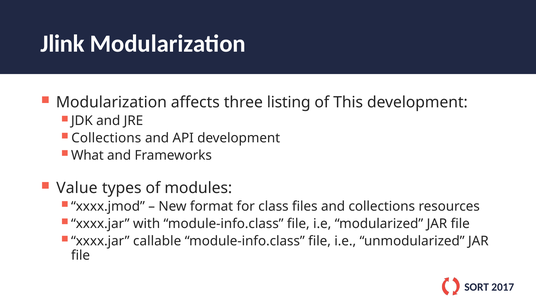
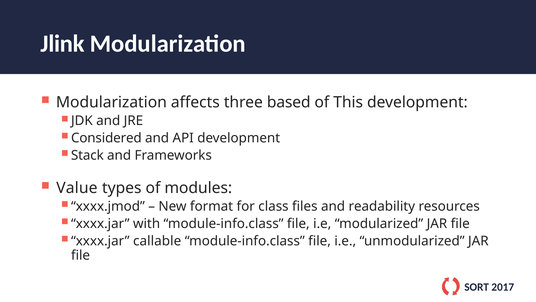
listing: listing -> based
Collections at (106, 138): Collections -> Considered
What: What -> Stack
and collections: collections -> readability
